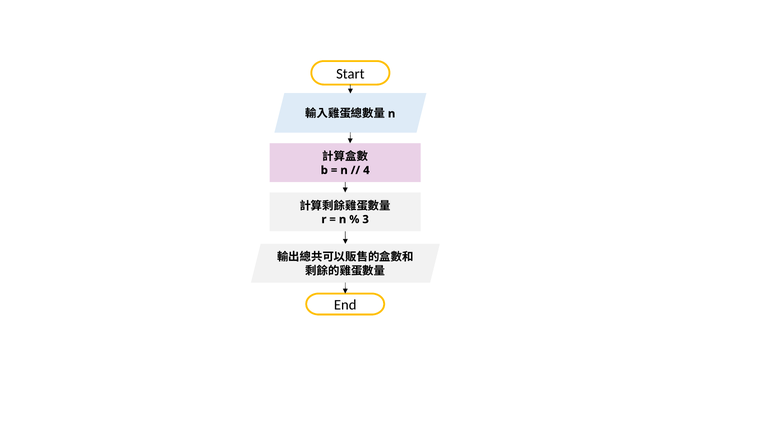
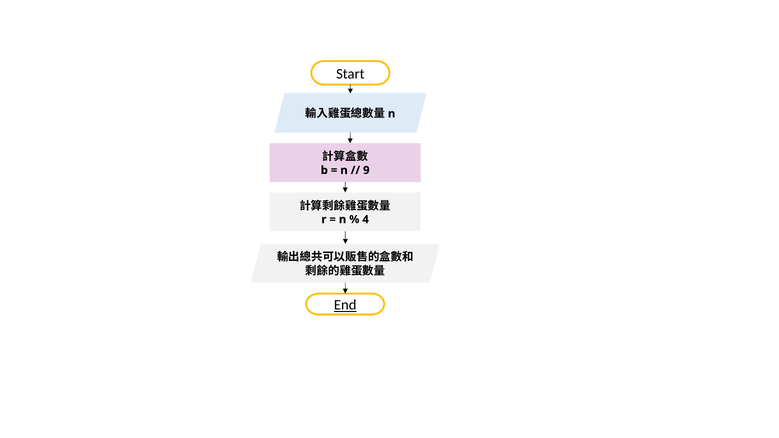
4: 4 -> 9
3: 3 -> 4
End underline: none -> present
